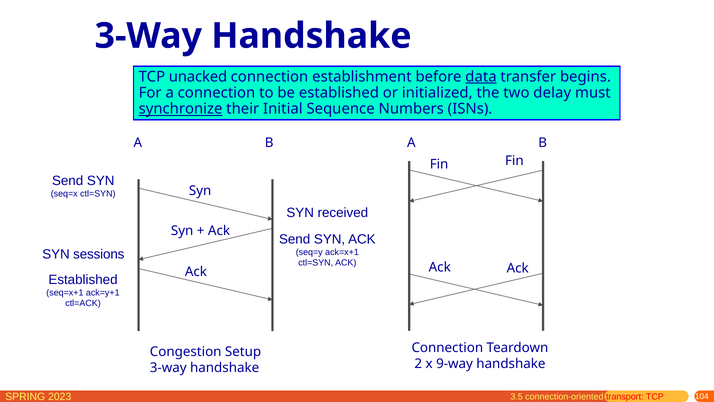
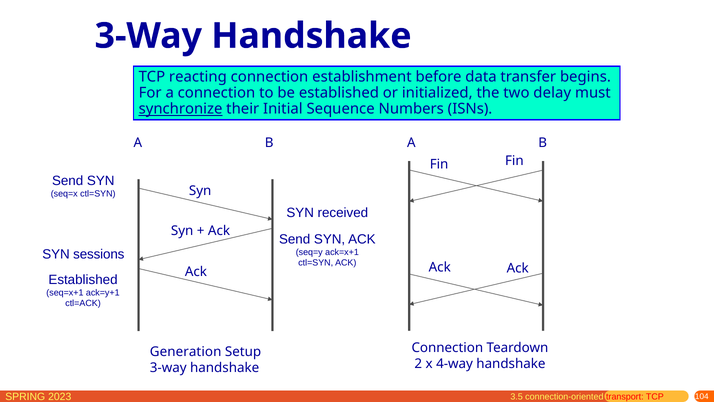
unacked: unacked -> reacting
data underline: present -> none
Congestion: Congestion -> Generation
9-way: 9-way -> 4-way
